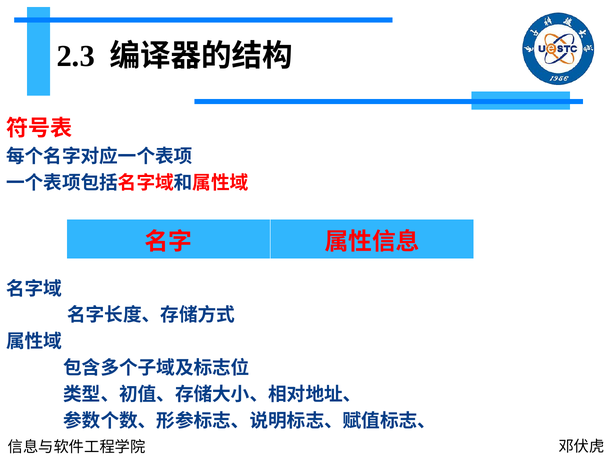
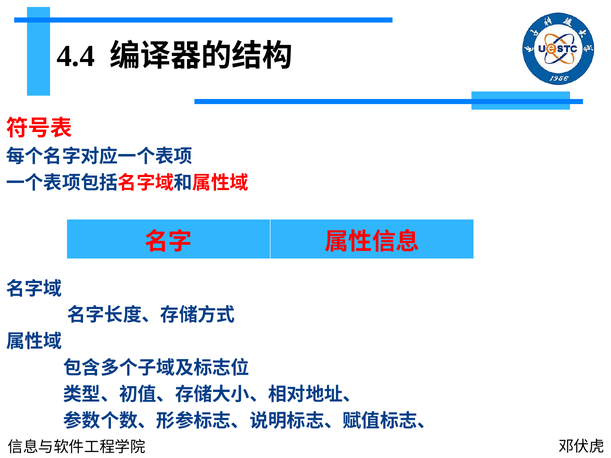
2.3: 2.3 -> 4.4
